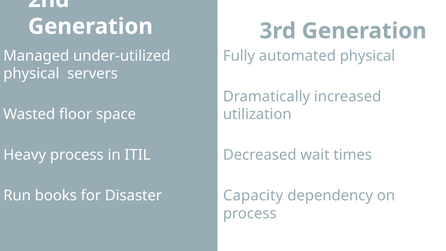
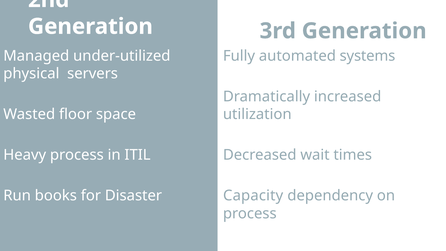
automated physical: physical -> systems
